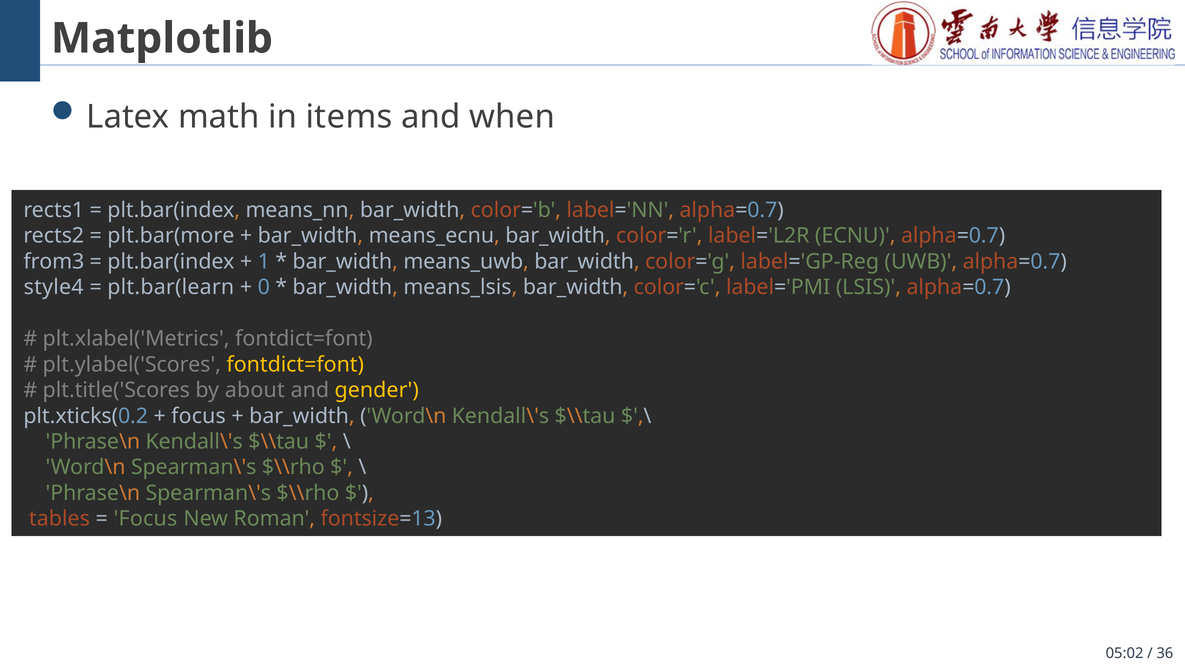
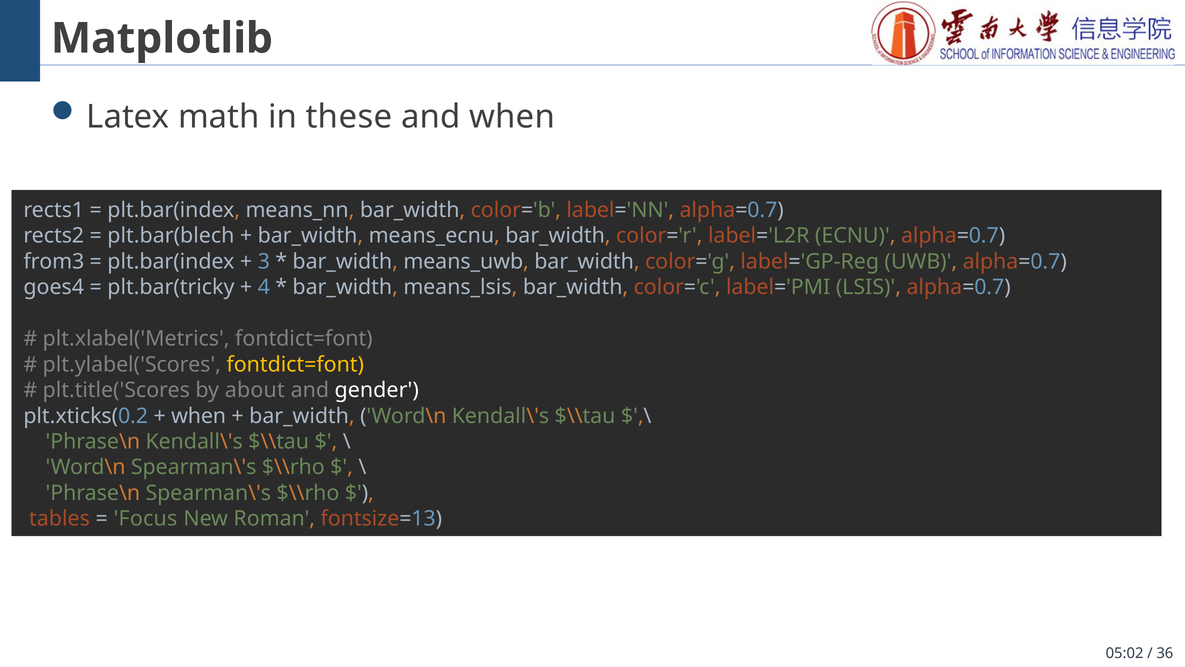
items: items -> these
plt.bar(more: plt.bar(more -> plt.bar(blech
1: 1 -> 3
style4: style4 -> goes4
plt.bar(learn: plt.bar(learn -> plt.bar(tricky
0: 0 -> 4
gender colour: yellow -> white
focus at (198, 416): focus -> when
